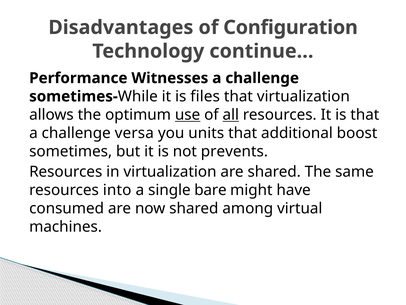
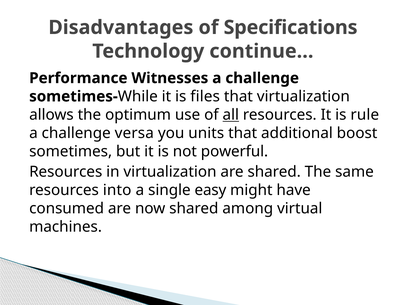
Configuration: Configuration -> Specifications
use underline: present -> none
is that: that -> rule
prevents: prevents -> powerful
bare: bare -> easy
